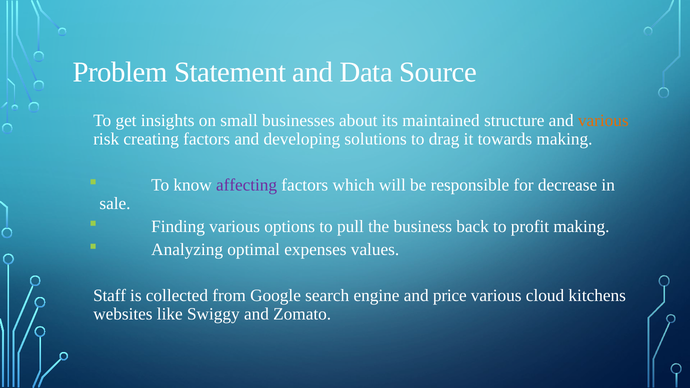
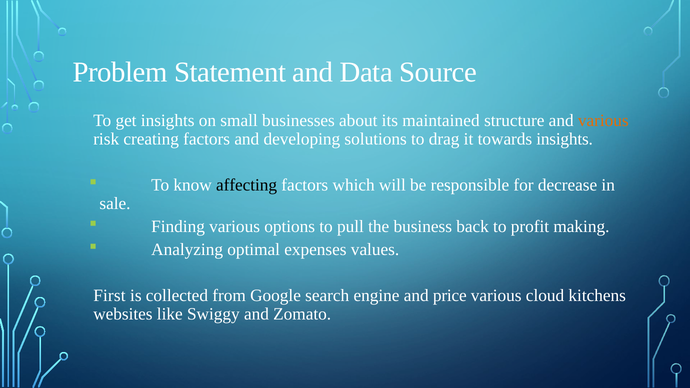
towards making: making -> insights
affecting colour: purple -> black
Staff: Staff -> First
